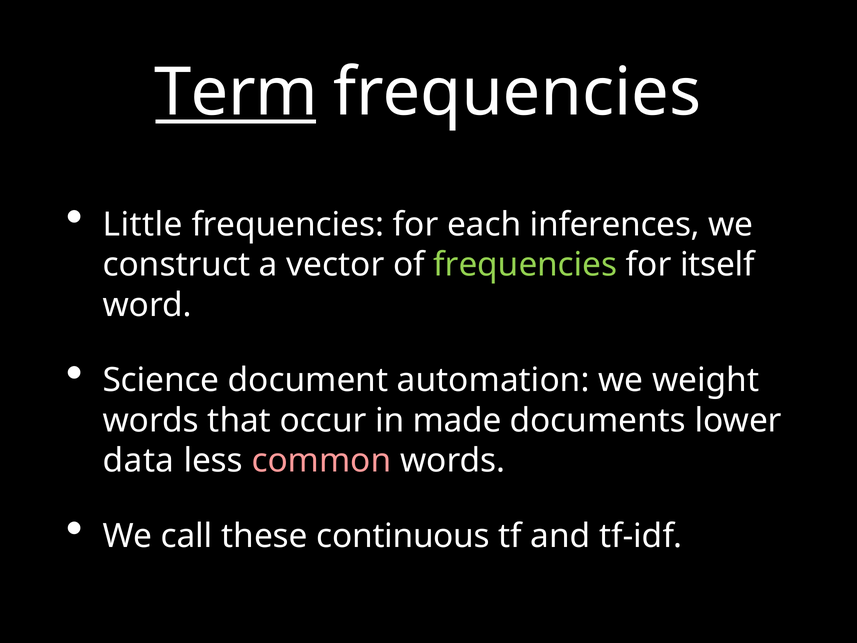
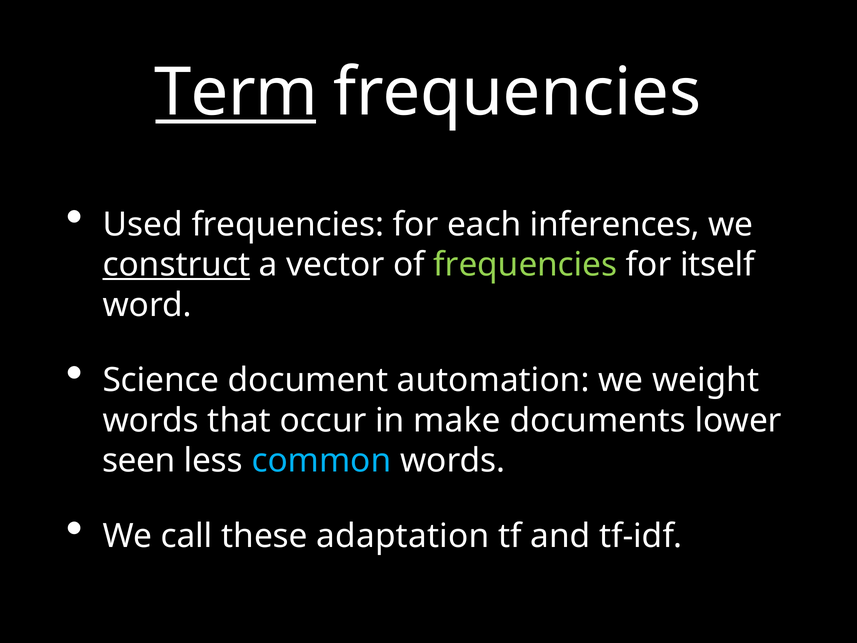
Little: Little -> Used
construct underline: none -> present
made: made -> make
data: data -> seen
common colour: pink -> light blue
continuous: continuous -> adaptation
